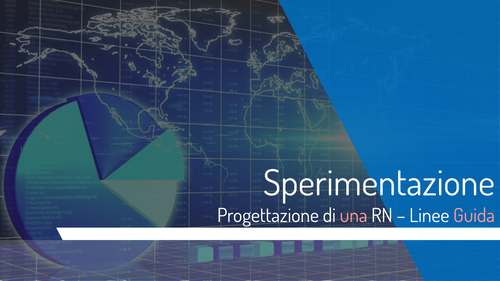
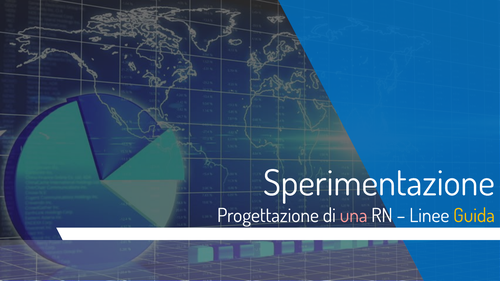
Guida colour: pink -> yellow
